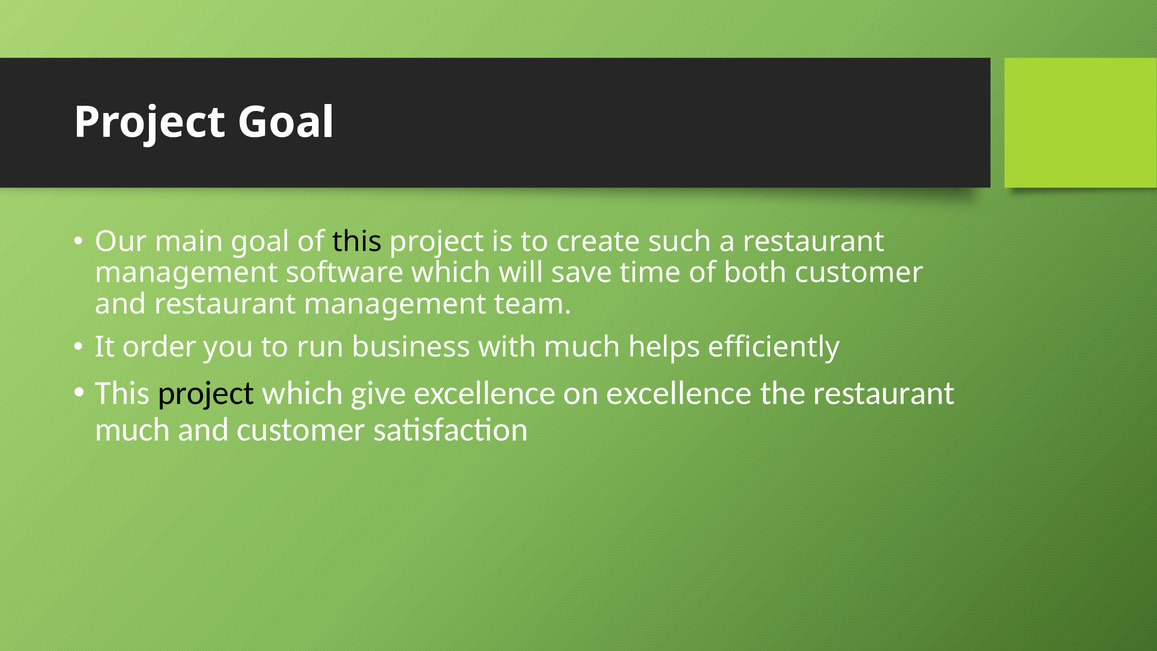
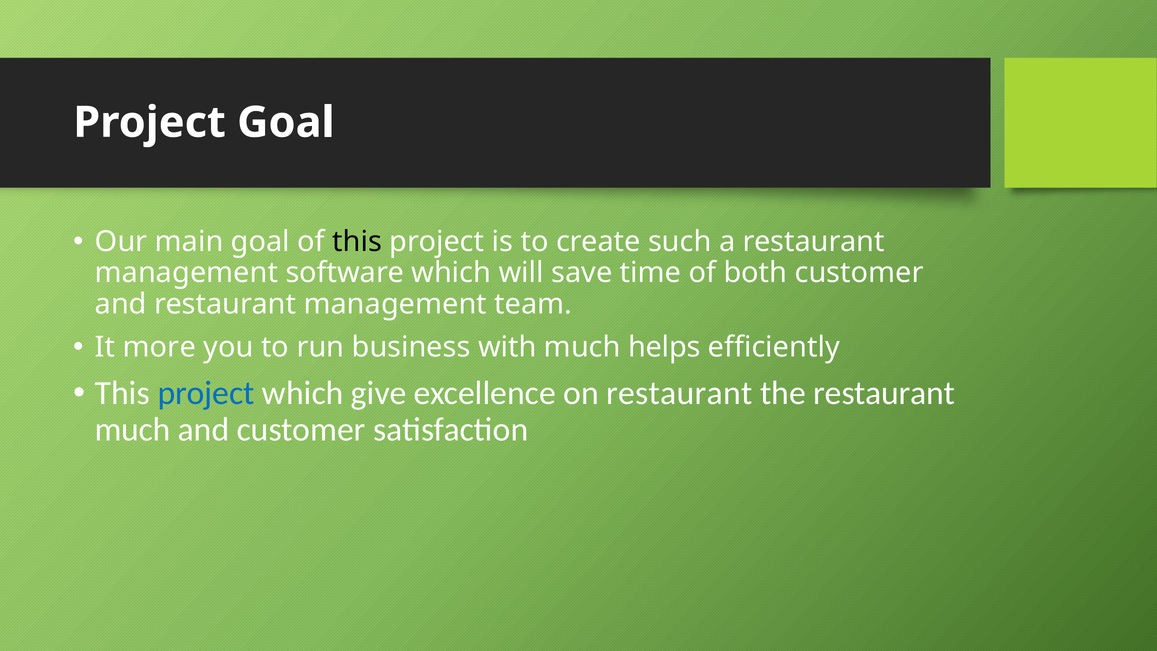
order: order -> more
project at (206, 393) colour: black -> blue
on excellence: excellence -> restaurant
